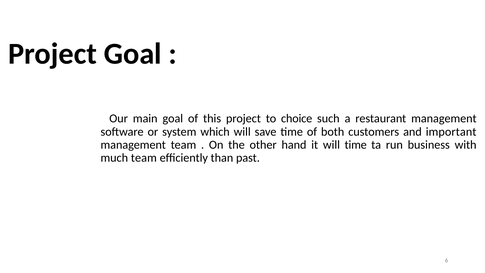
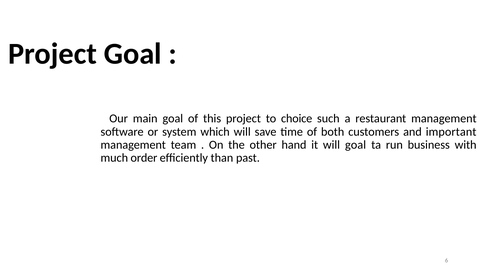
will time: time -> goal
much team: team -> order
